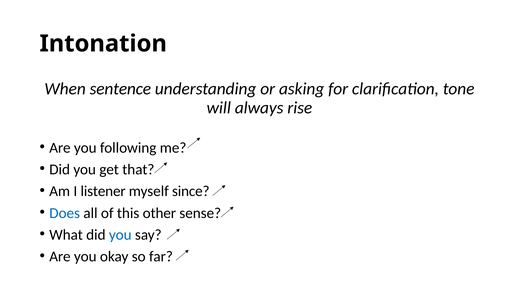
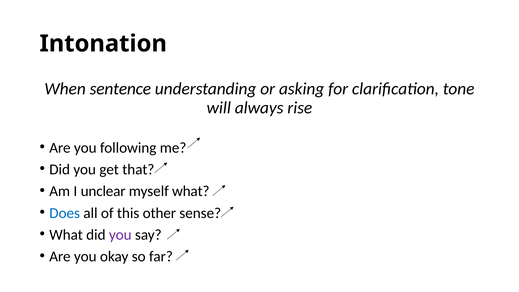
listener: listener -> unclear
myself since: since -> what
you at (120, 235) colour: blue -> purple
